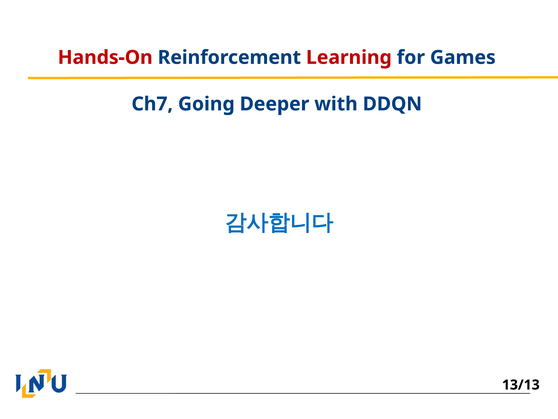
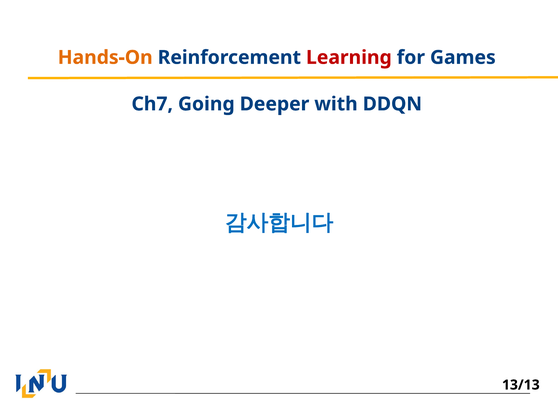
Hands-On colour: red -> orange
